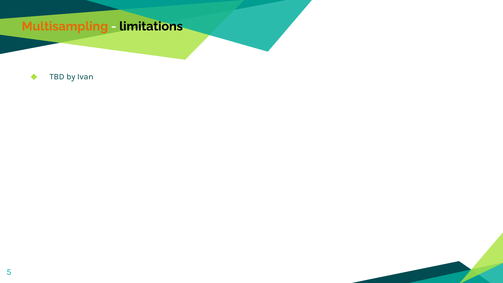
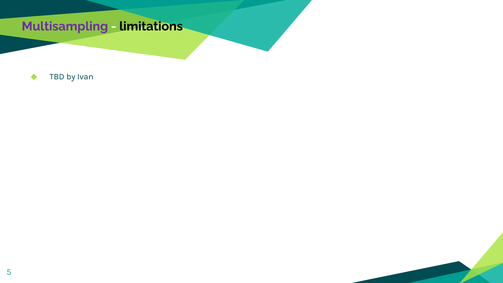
Multisampling colour: orange -> purple
